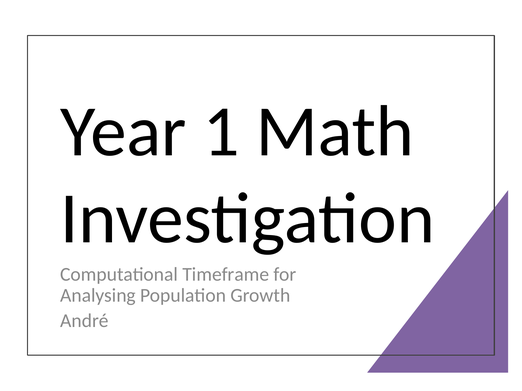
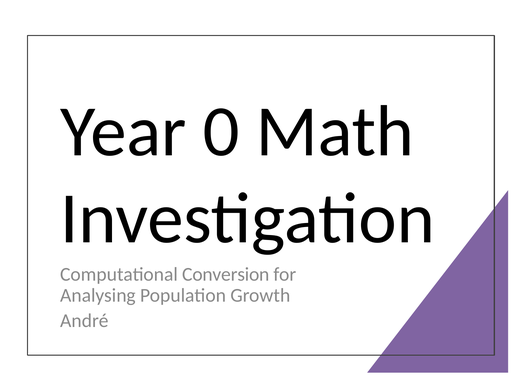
1: 1 -> 0
Timeframe: Timeframe -> Conversion
